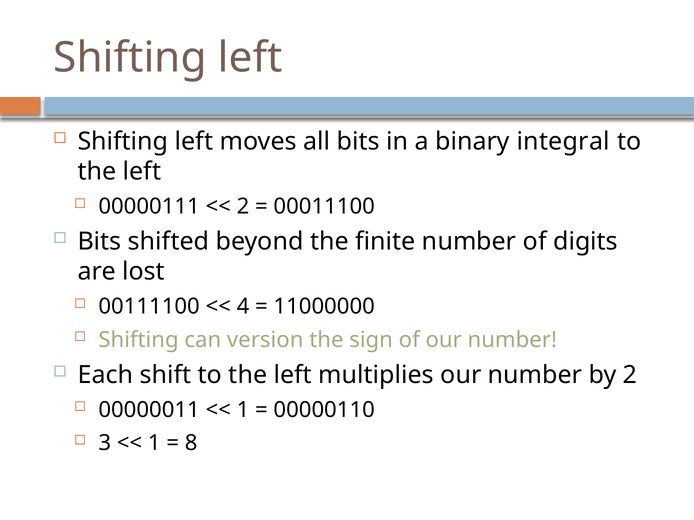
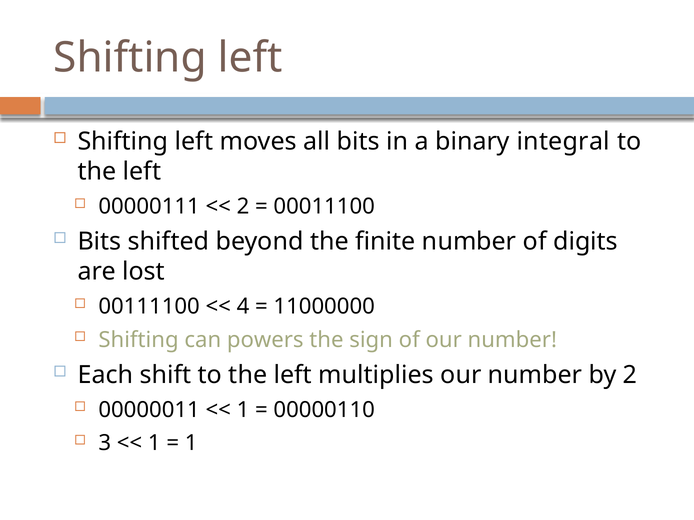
version: version -> powers
8 at (191, 444): 8 -> 1
